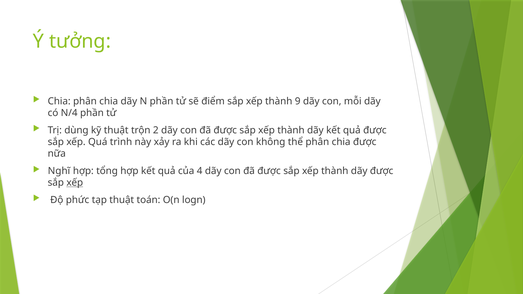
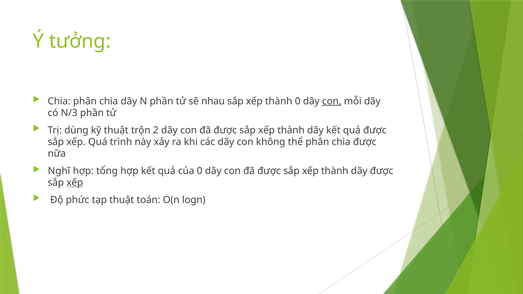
điểm: điểm -> nhau
thành 9: 9 -> 0
con at (332, 101) underline: none -> present
N/4: N/4 -> N/3
của 4: 4 -> 0
